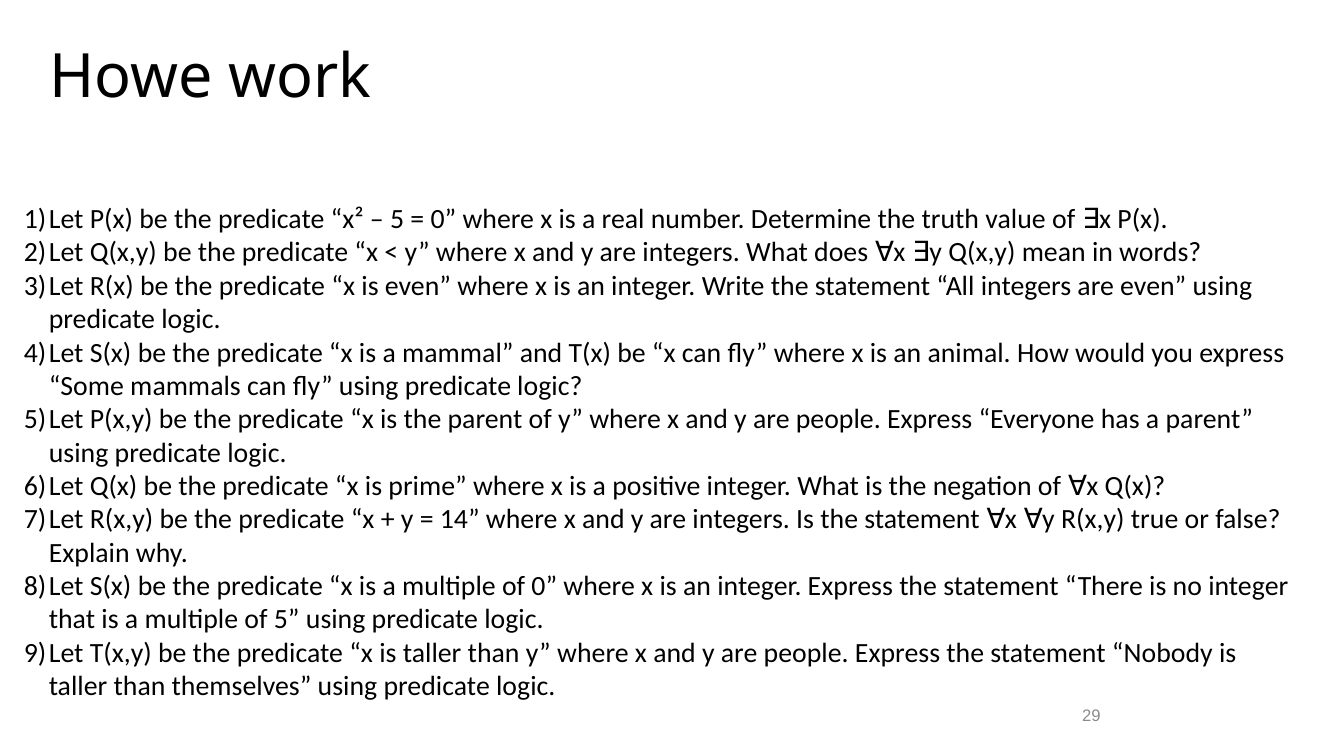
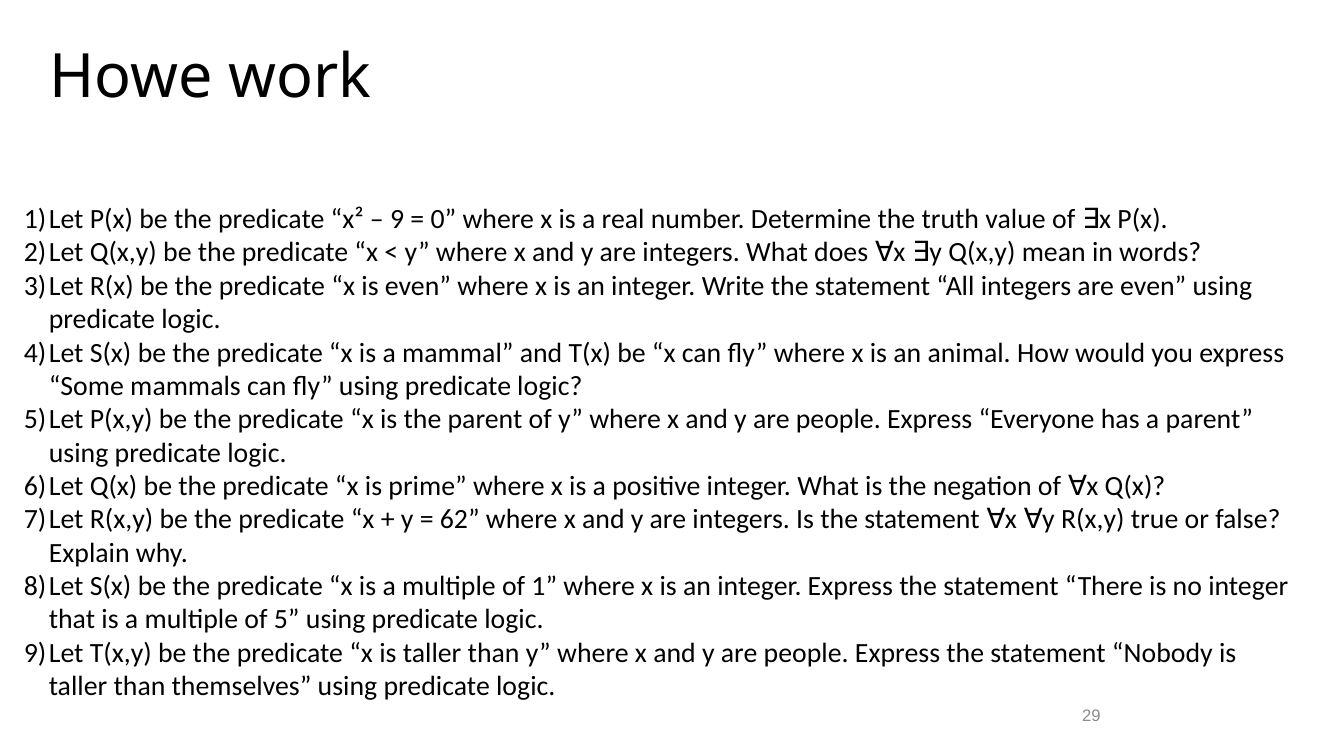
5 at (397, 219): 5 -> 9
14: 14 -> 62
of 0: 0 -> 1
